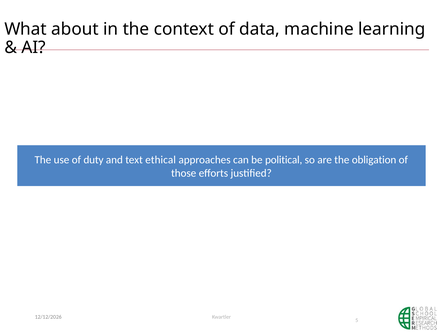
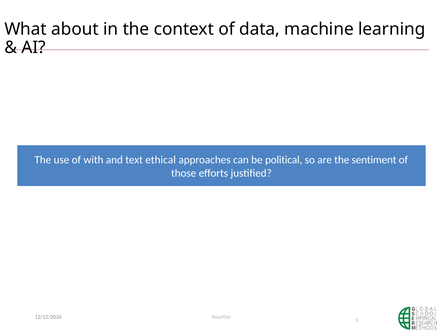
duty: duty -> with
obligation: obligation -> sentiment
